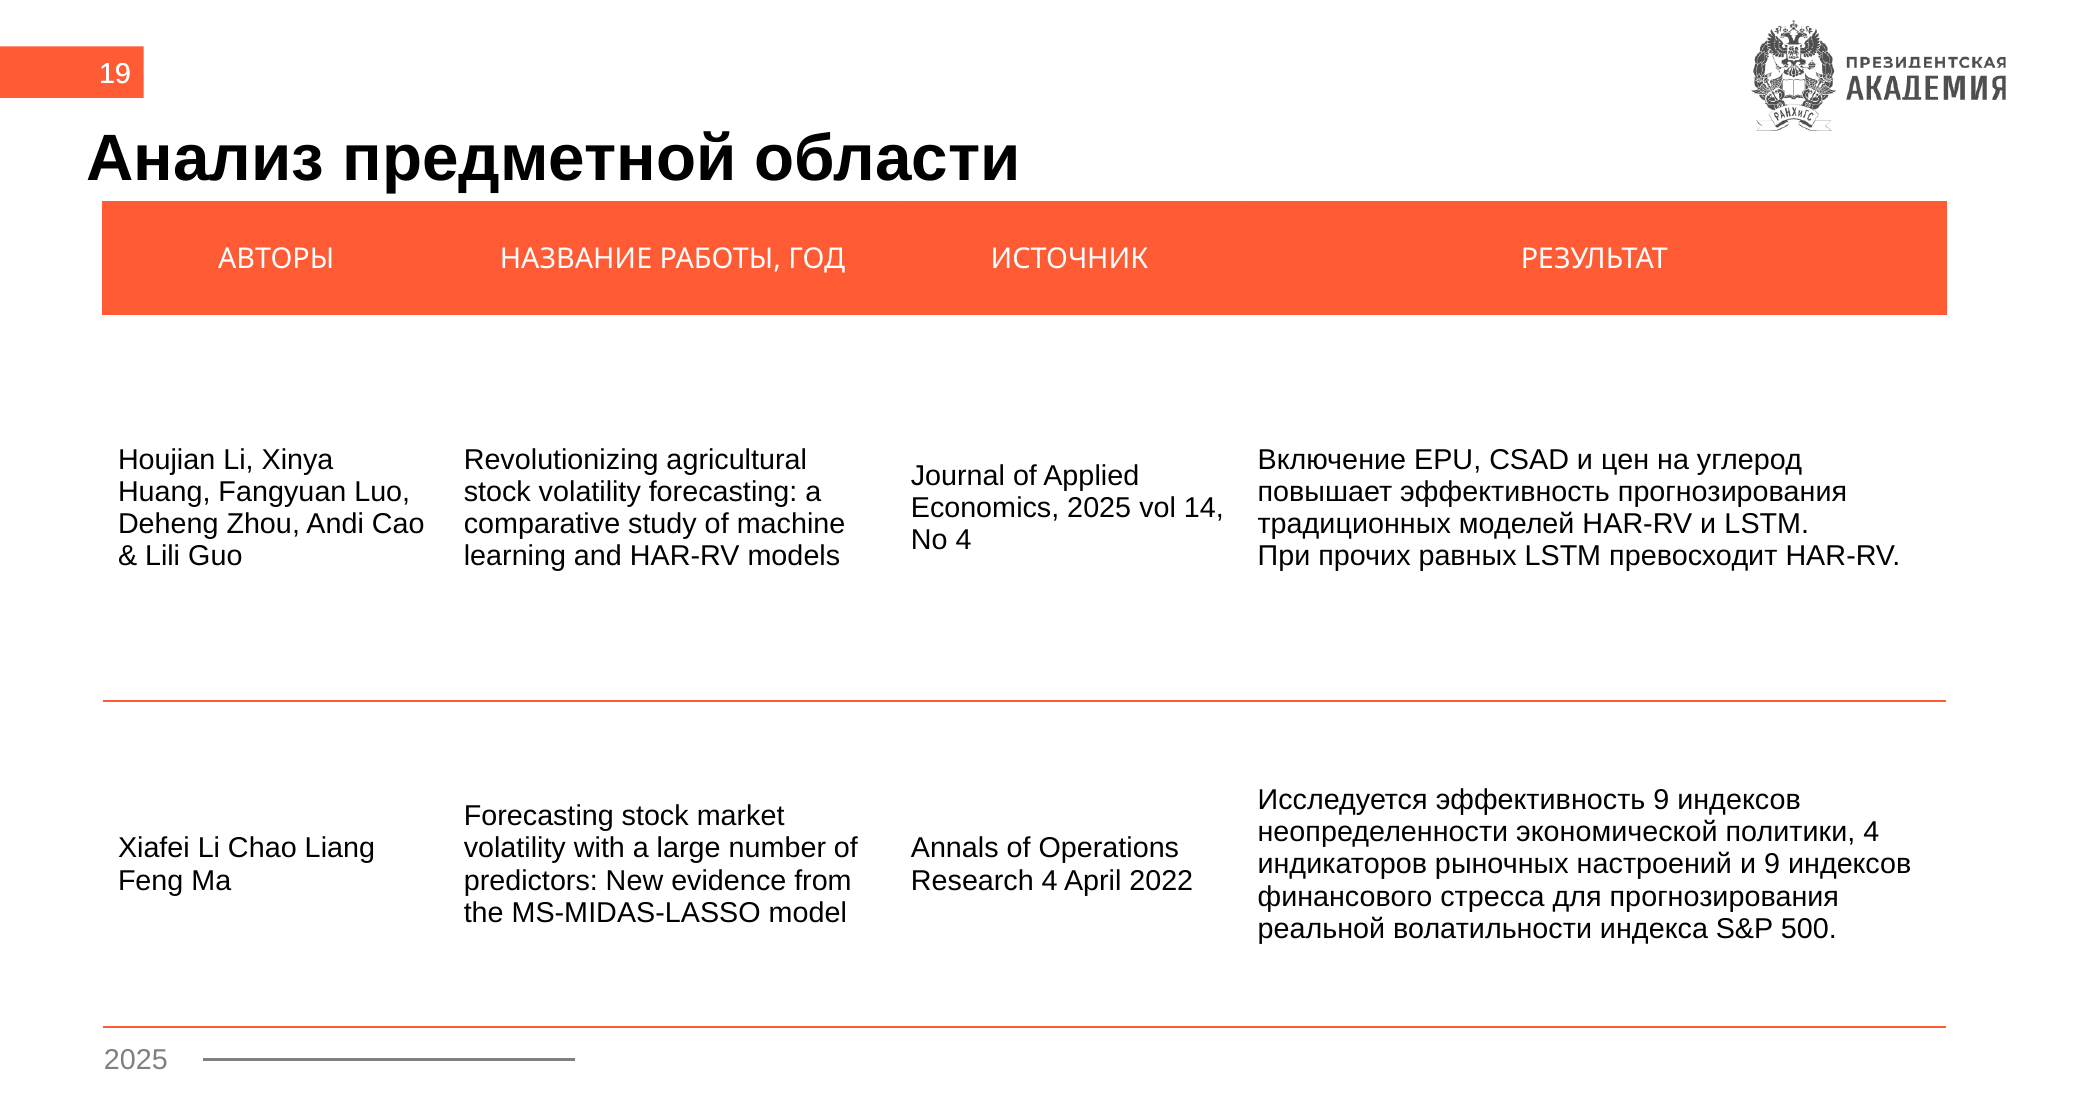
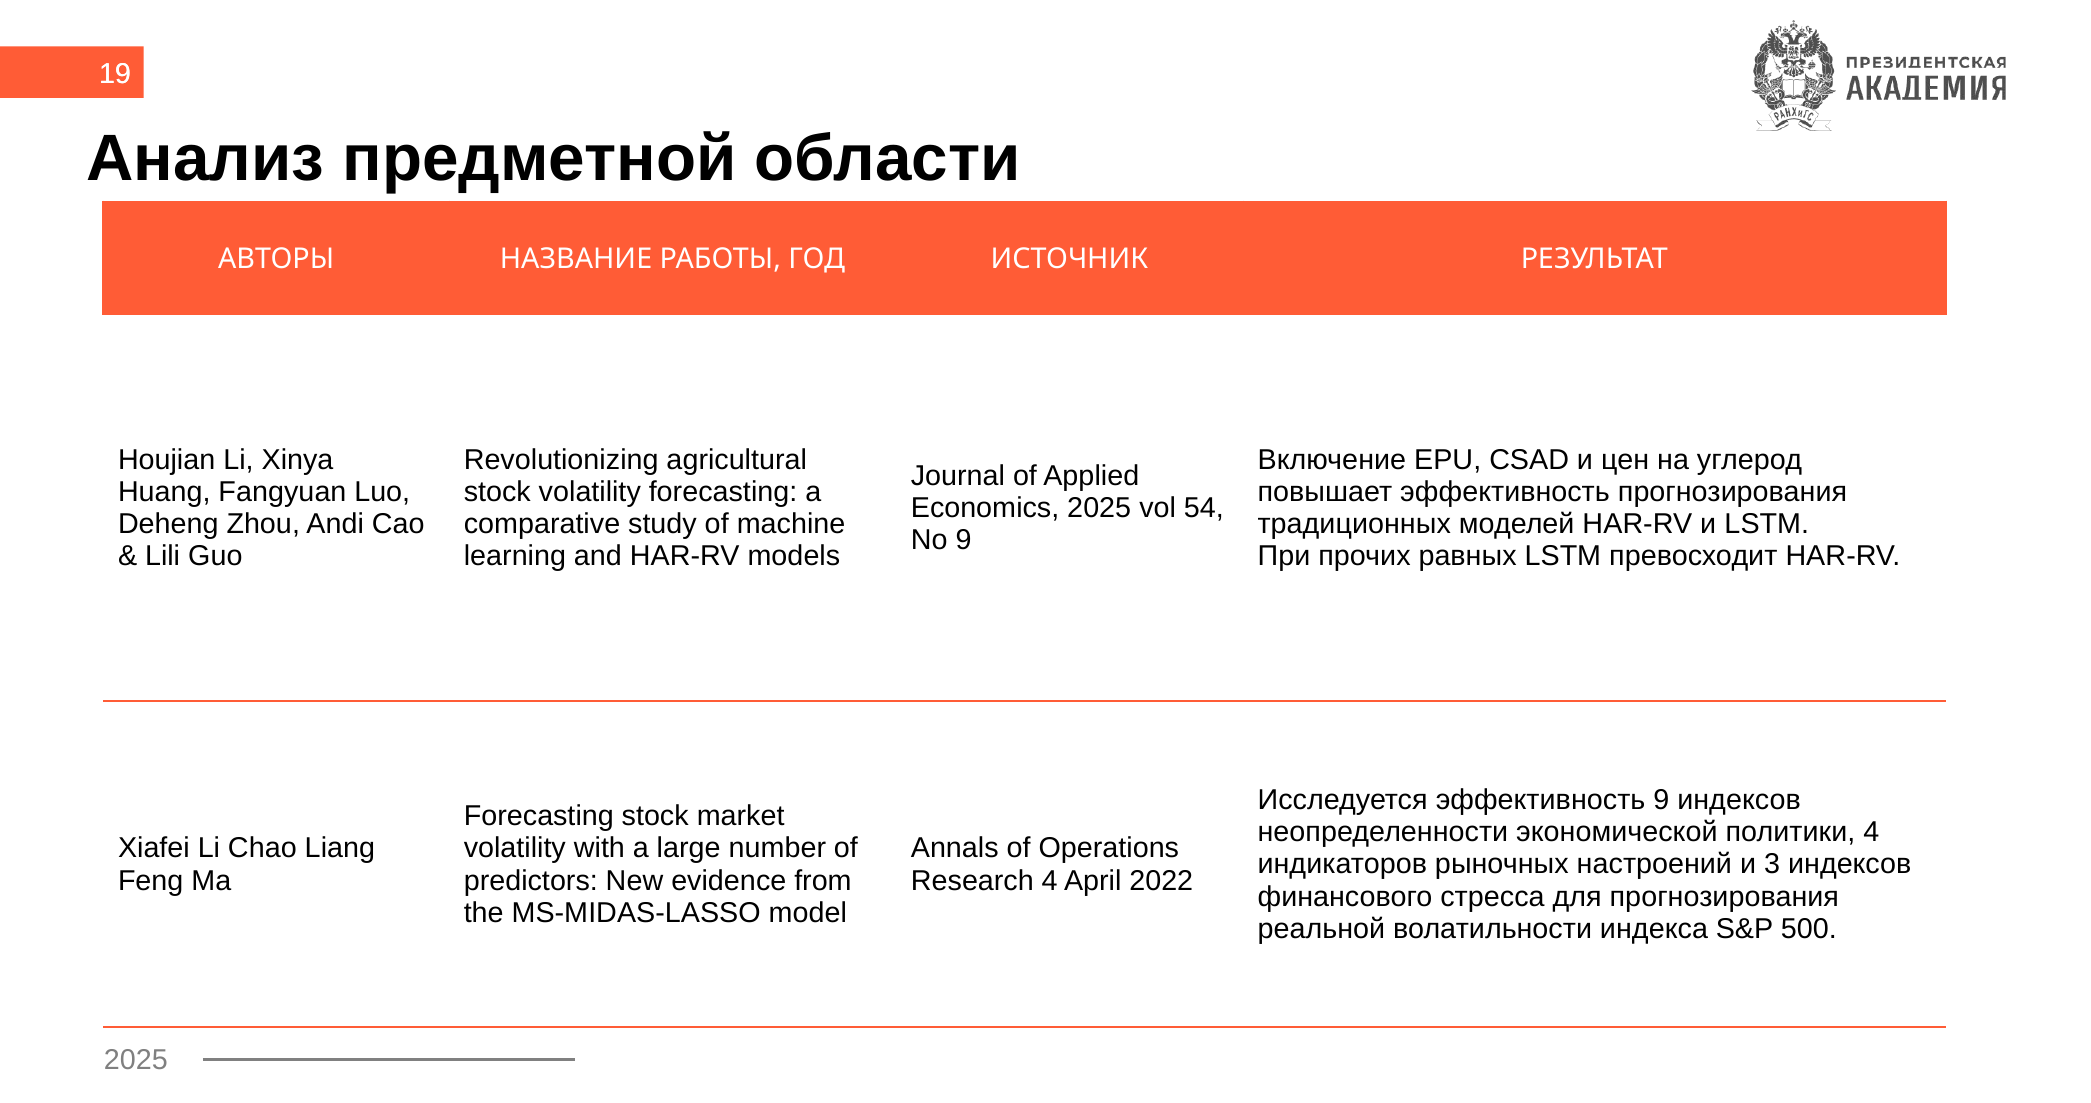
14: 14 -> 54
No 4: 4 -> 9
и 9: 9 -> 3
